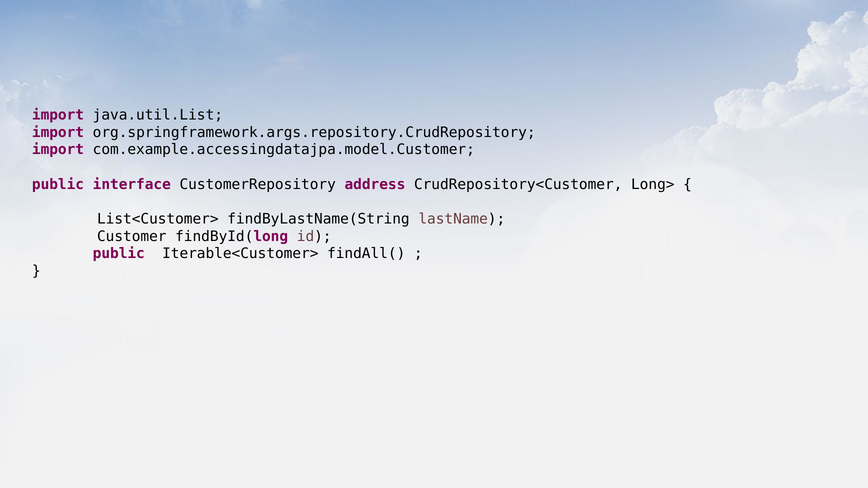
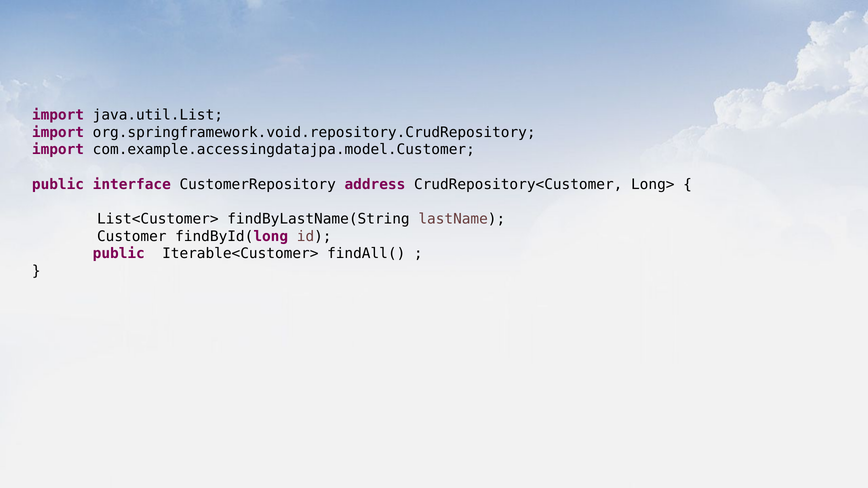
org.springframework.args.repository.CrudRepository: org.springframework.args.repository.CrudRepository -> org.springframework.void.repository.CrudRepository
